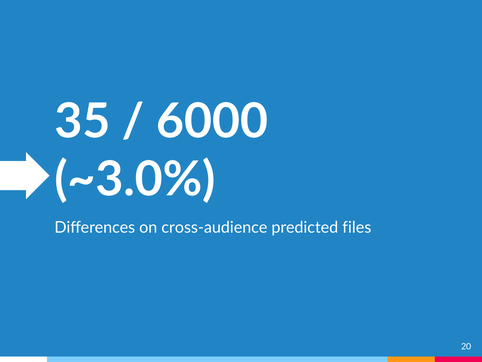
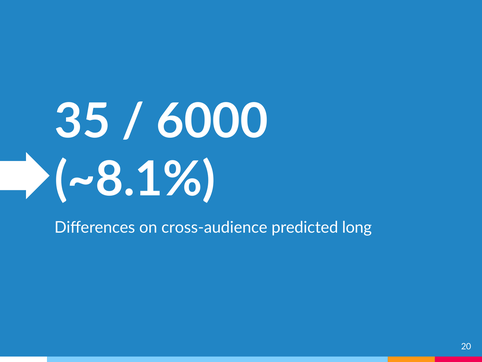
~3.0%: ~3.0% -> ~8.1%
files: files -> long
